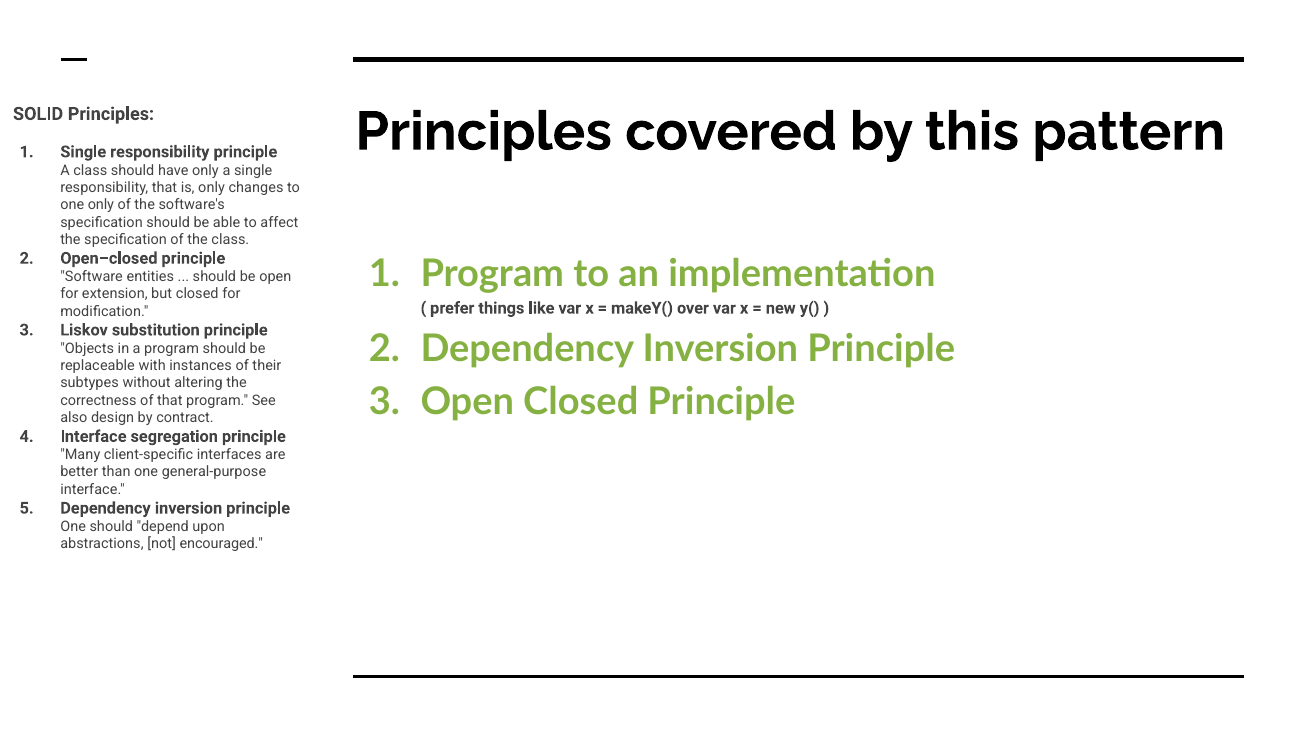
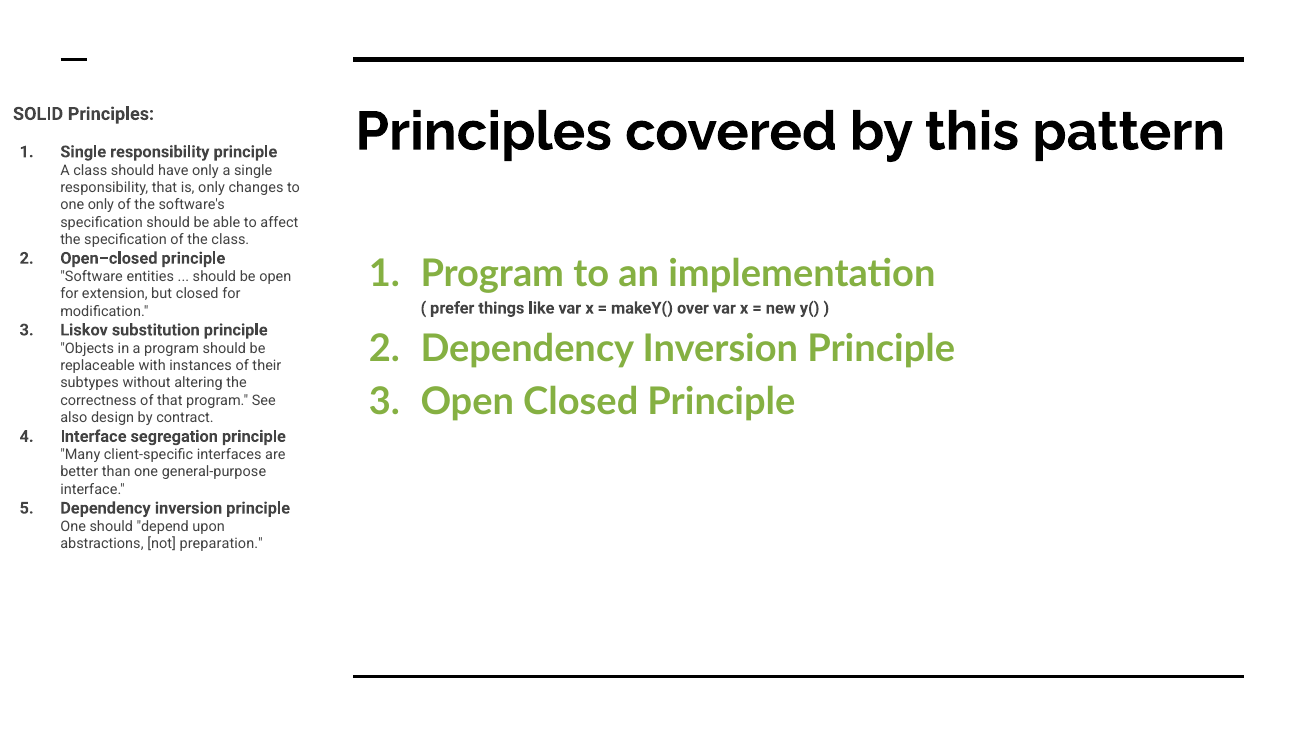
encouraged: encouraged -> preparation
